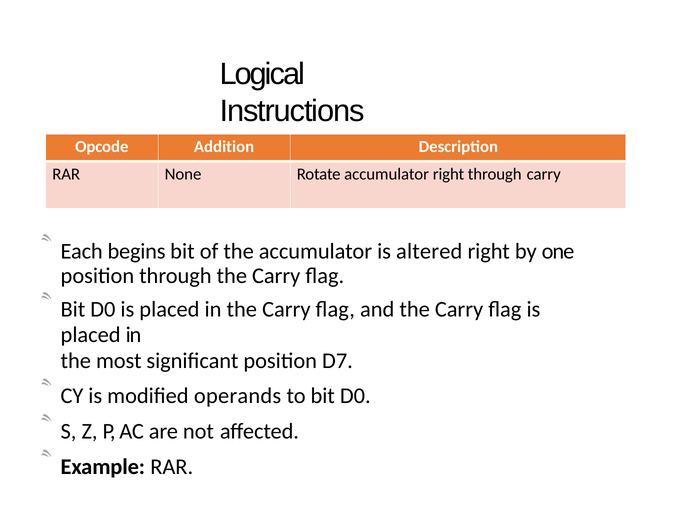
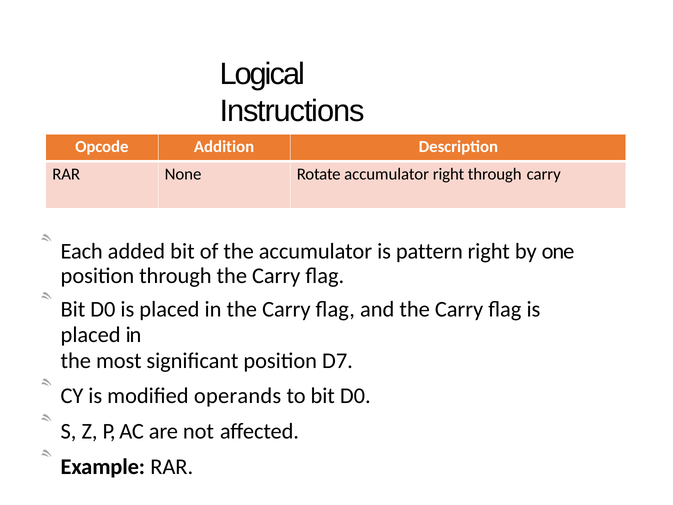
begins: begins -> added
altered: altered -> pattern
